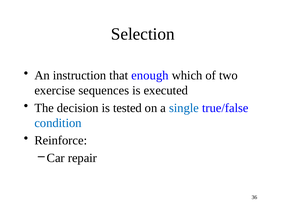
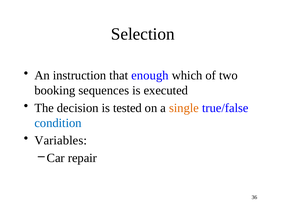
exercise: exercise -> booking
single colour: blue -> orange
Reinforce: Reinforce -> Variables
